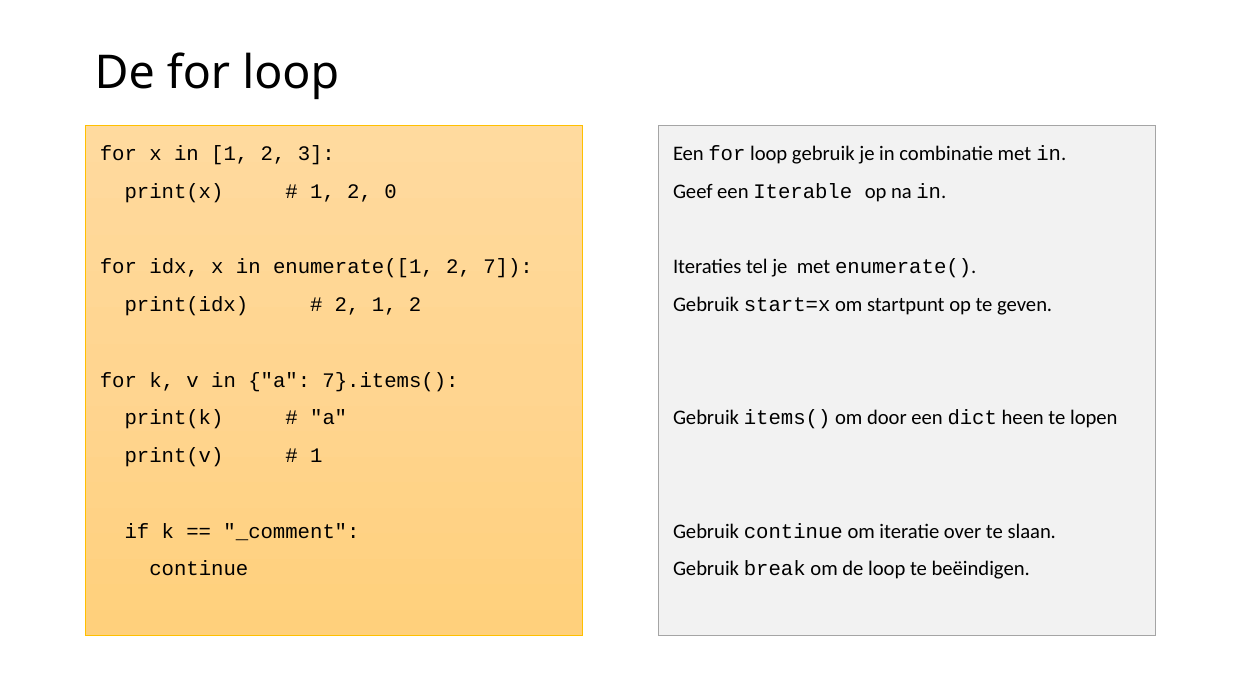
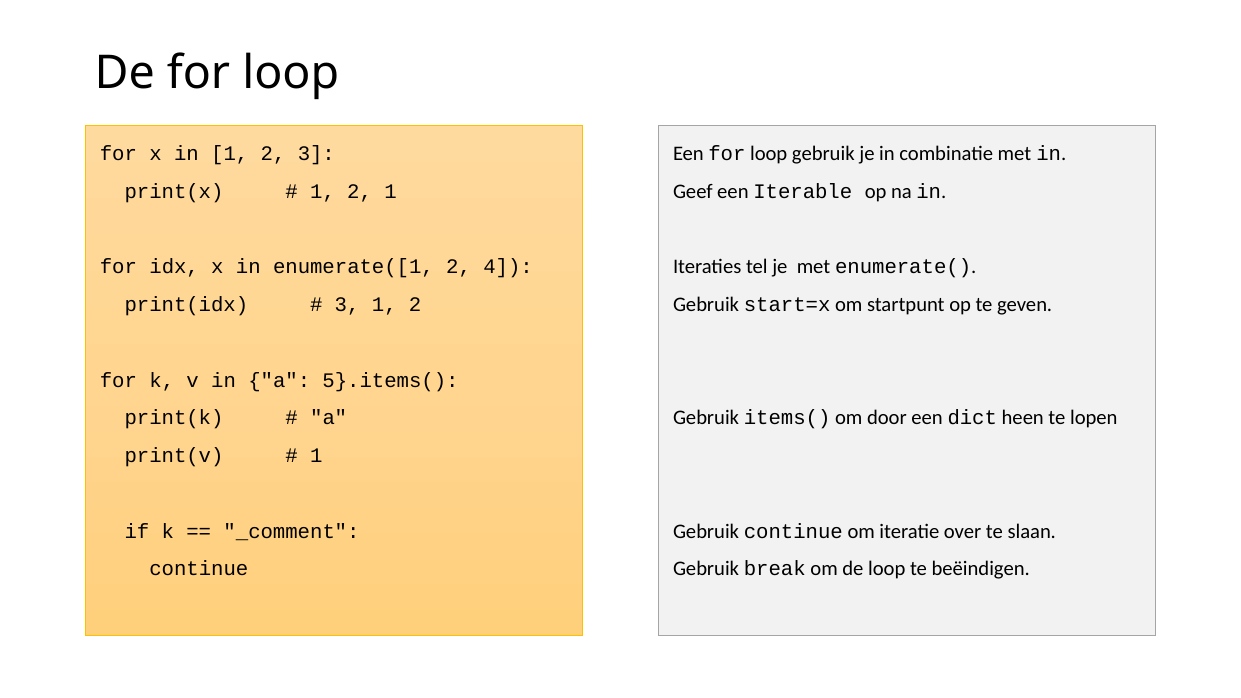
2 0: 0 -> 1
7: 7 -> 4
2 at (347, 305): 2 -> 3
7}.items(: 7}.items( -> 5}.items(
